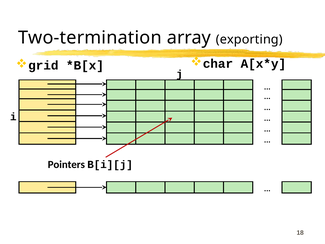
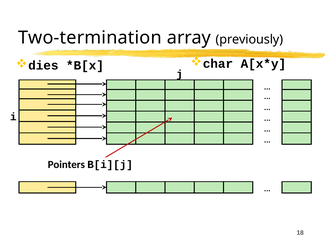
exporting: exporting -> previously
grid: grid -> dies
